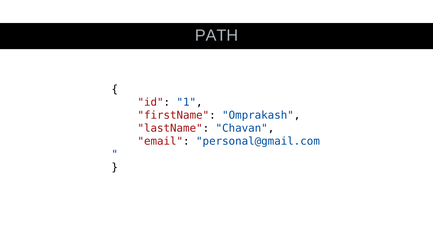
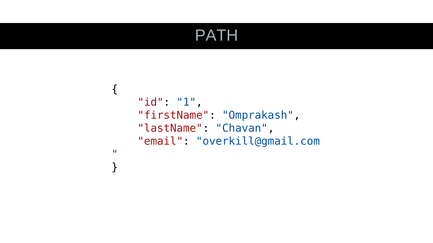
personal@gmail.com: personal@gmail.com -> overkill@gmail.com
